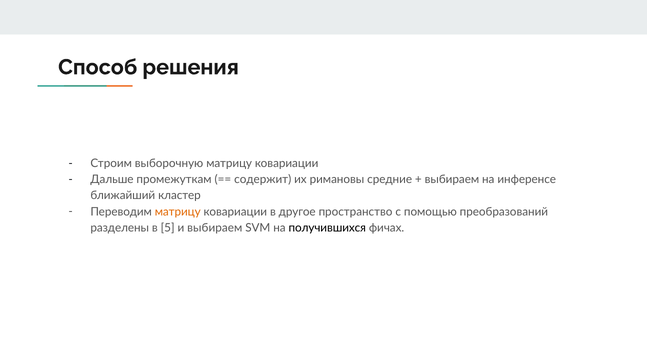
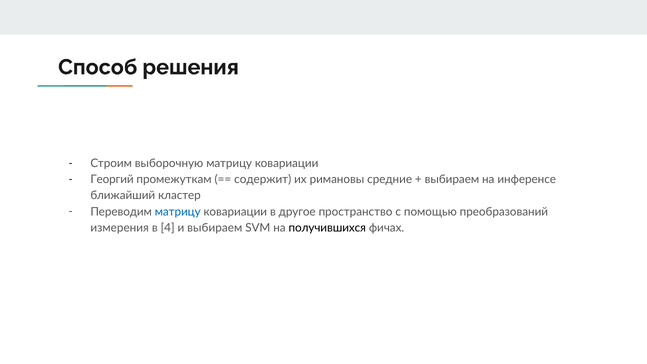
Дальше: Дальше -> Георгий
матрицу at (178, 212) colour: orange -> blue
разделены: разделены -> измерения
5: 5 -> 4
